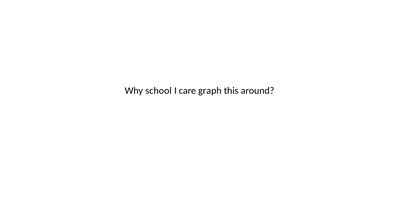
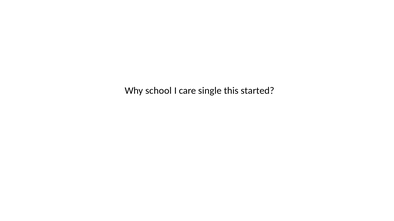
graph: graph -> single
around: around -> started
